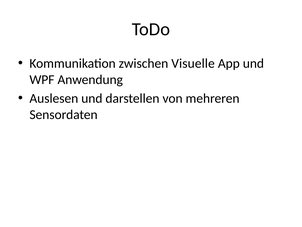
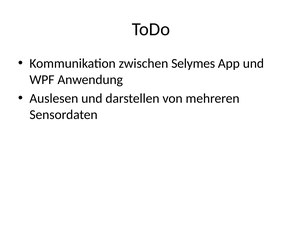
Visuelle: Visuelle -> Selymes
